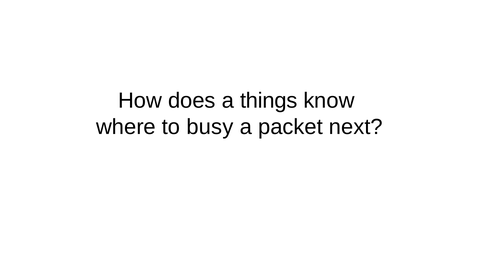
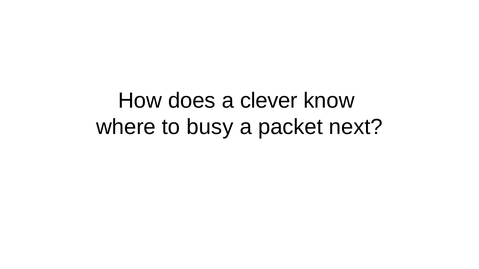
things: things -> clever
